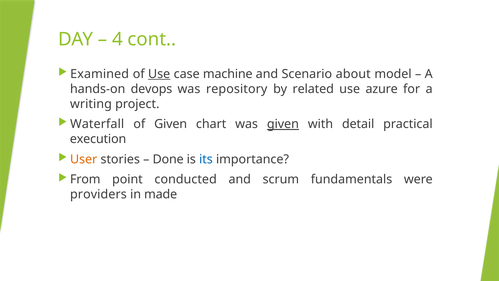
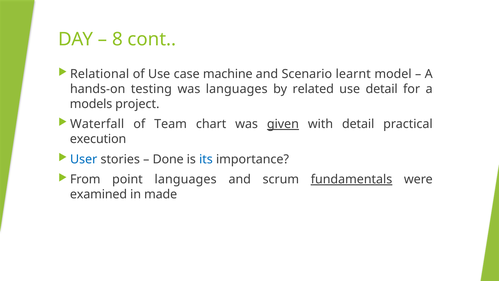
4: 4 -> 8
Examined: Examined -> Relational
Use at (159, 74) underline: present -> none
about: about -> learnt
devops: devops -> testing
was repository: repository -> languages
use azure: azure -> detail
writing: writing -> models
of Given: Given -> Team
User colour: orange -> blue
point conducted: conducted -> languages
fundamentals underline: none -> present
providers: providers -> examined
